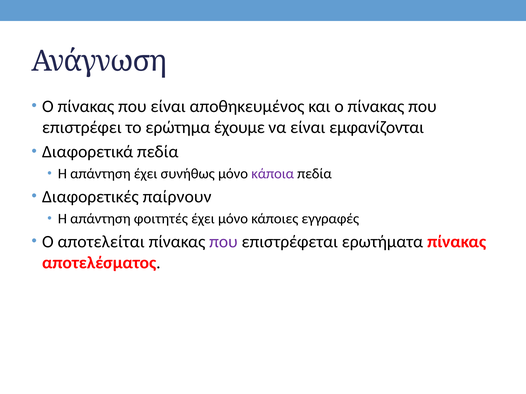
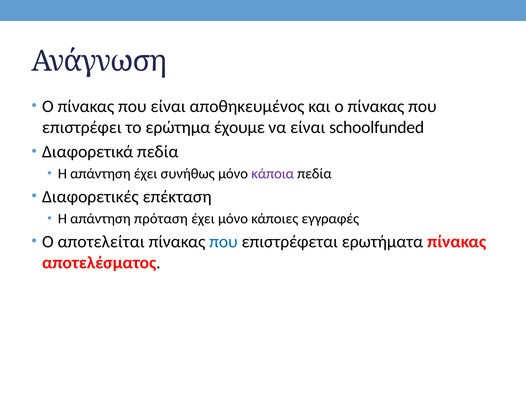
εμφανίζονται: εμφανίζονται -> schoolfunded
παίρνουν: παίρνουν -> επέκταση
φοιτητές: φοιτητές -> πρόταση
που at (223, 242) colour: purple -> blue
